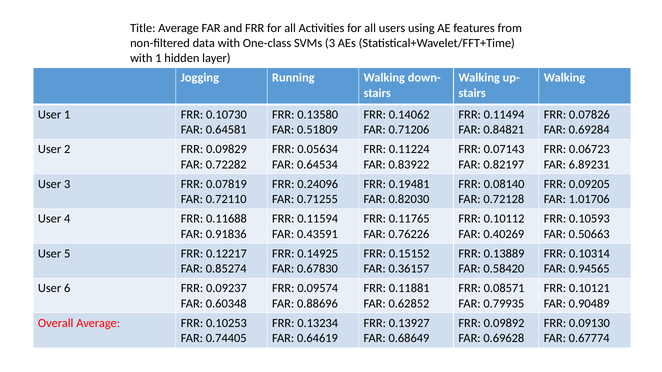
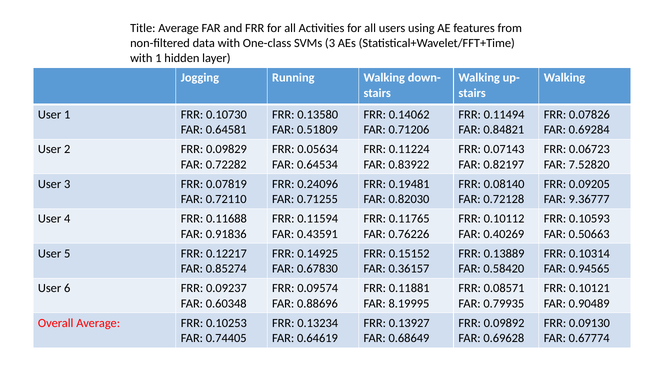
6.89231: 6.89231 -> 7.52820
1.01706: 1.01706 -> 9.36777
0.62852: 0.62852 -> 8.19995
